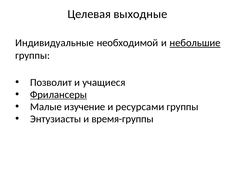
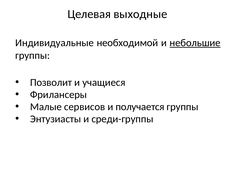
Фрилансеры underline: present -> none
изучение: изучение -> сервисов
ресурсами: ресурсами -> получается
время-группы: время-группы -> среди-группы
